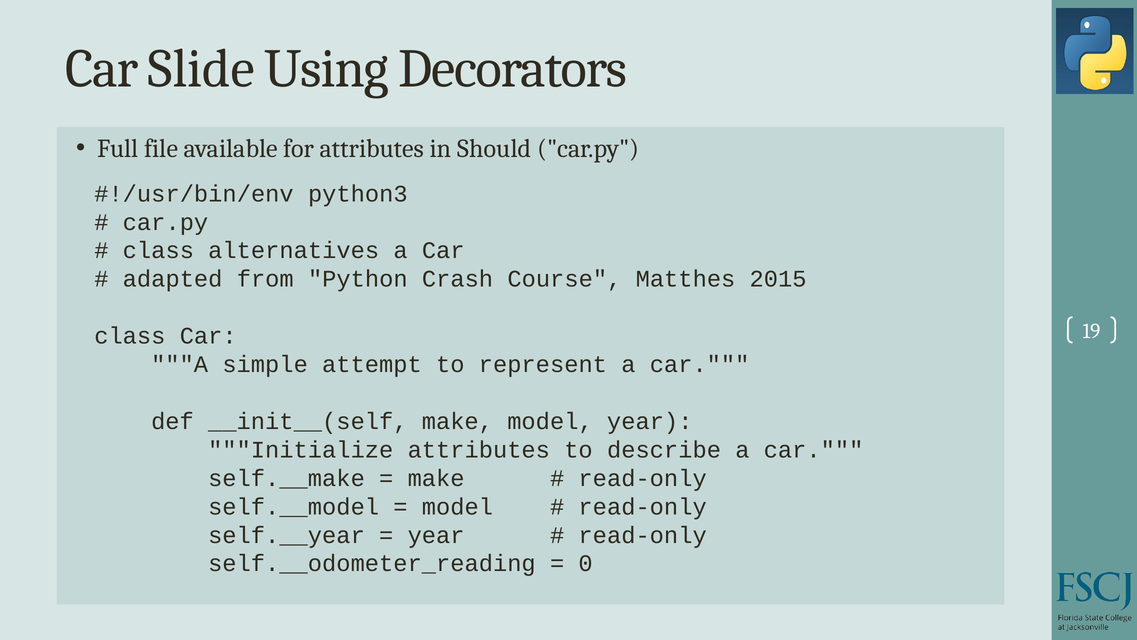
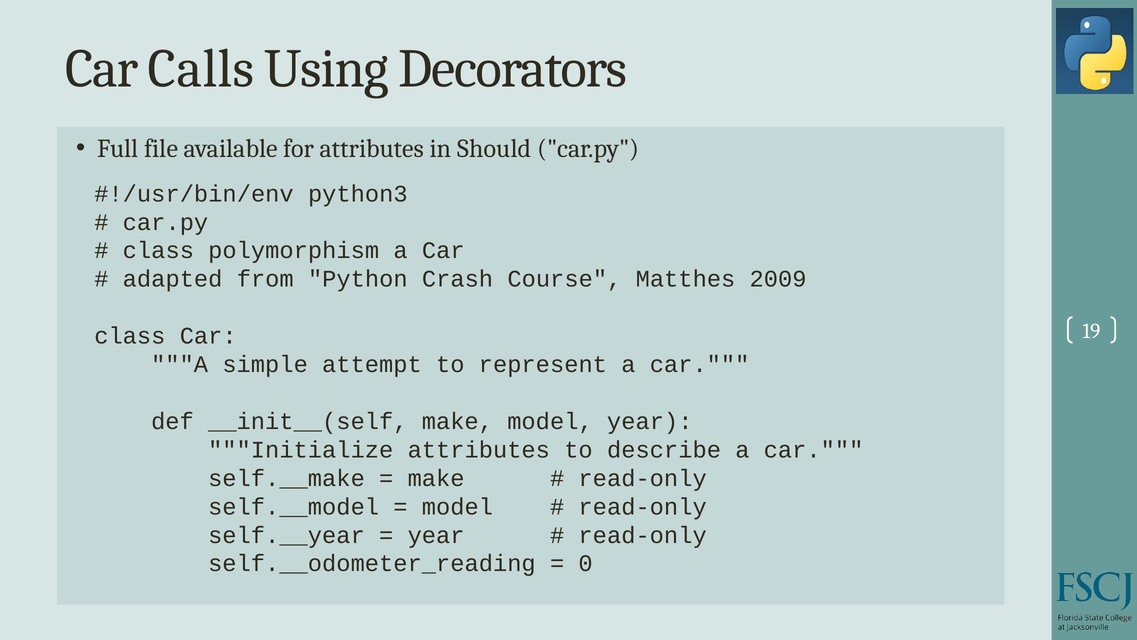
Slide: Slide -> Calls
alternatives: alternatives -> polymorphism
2015: 2015 -> 2009
